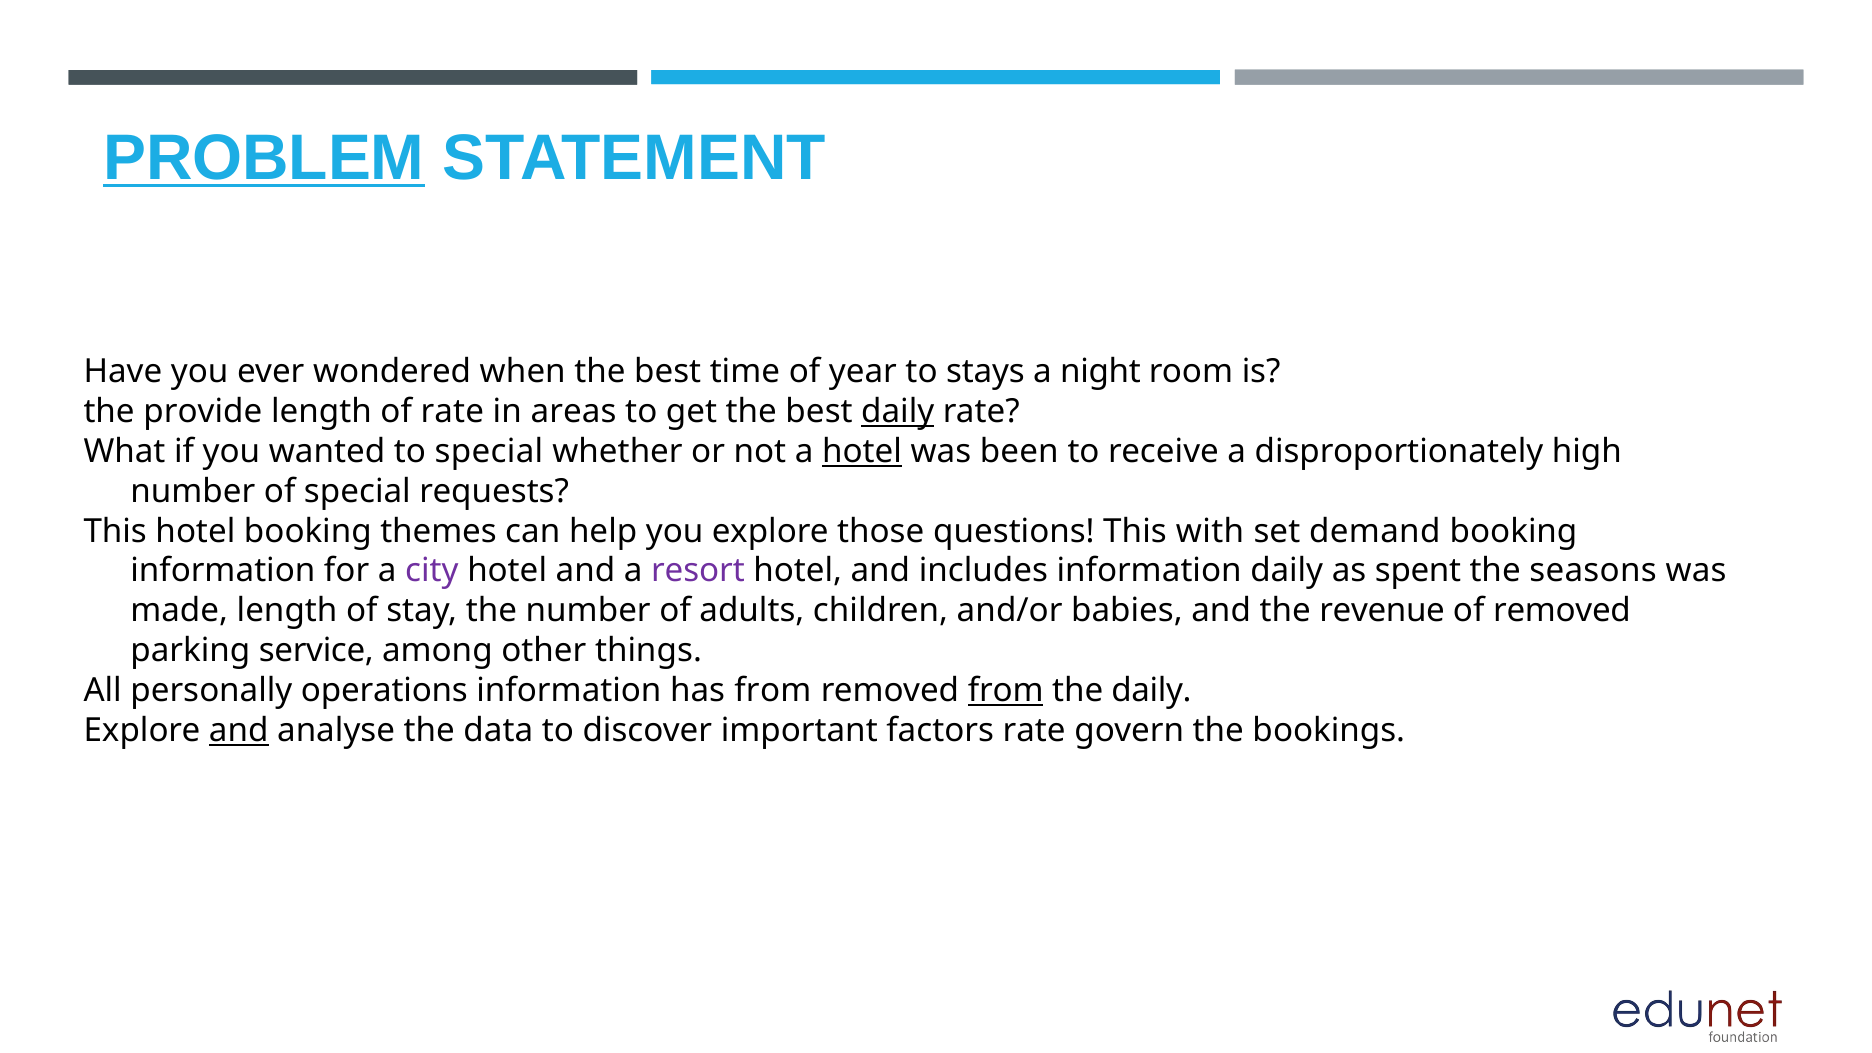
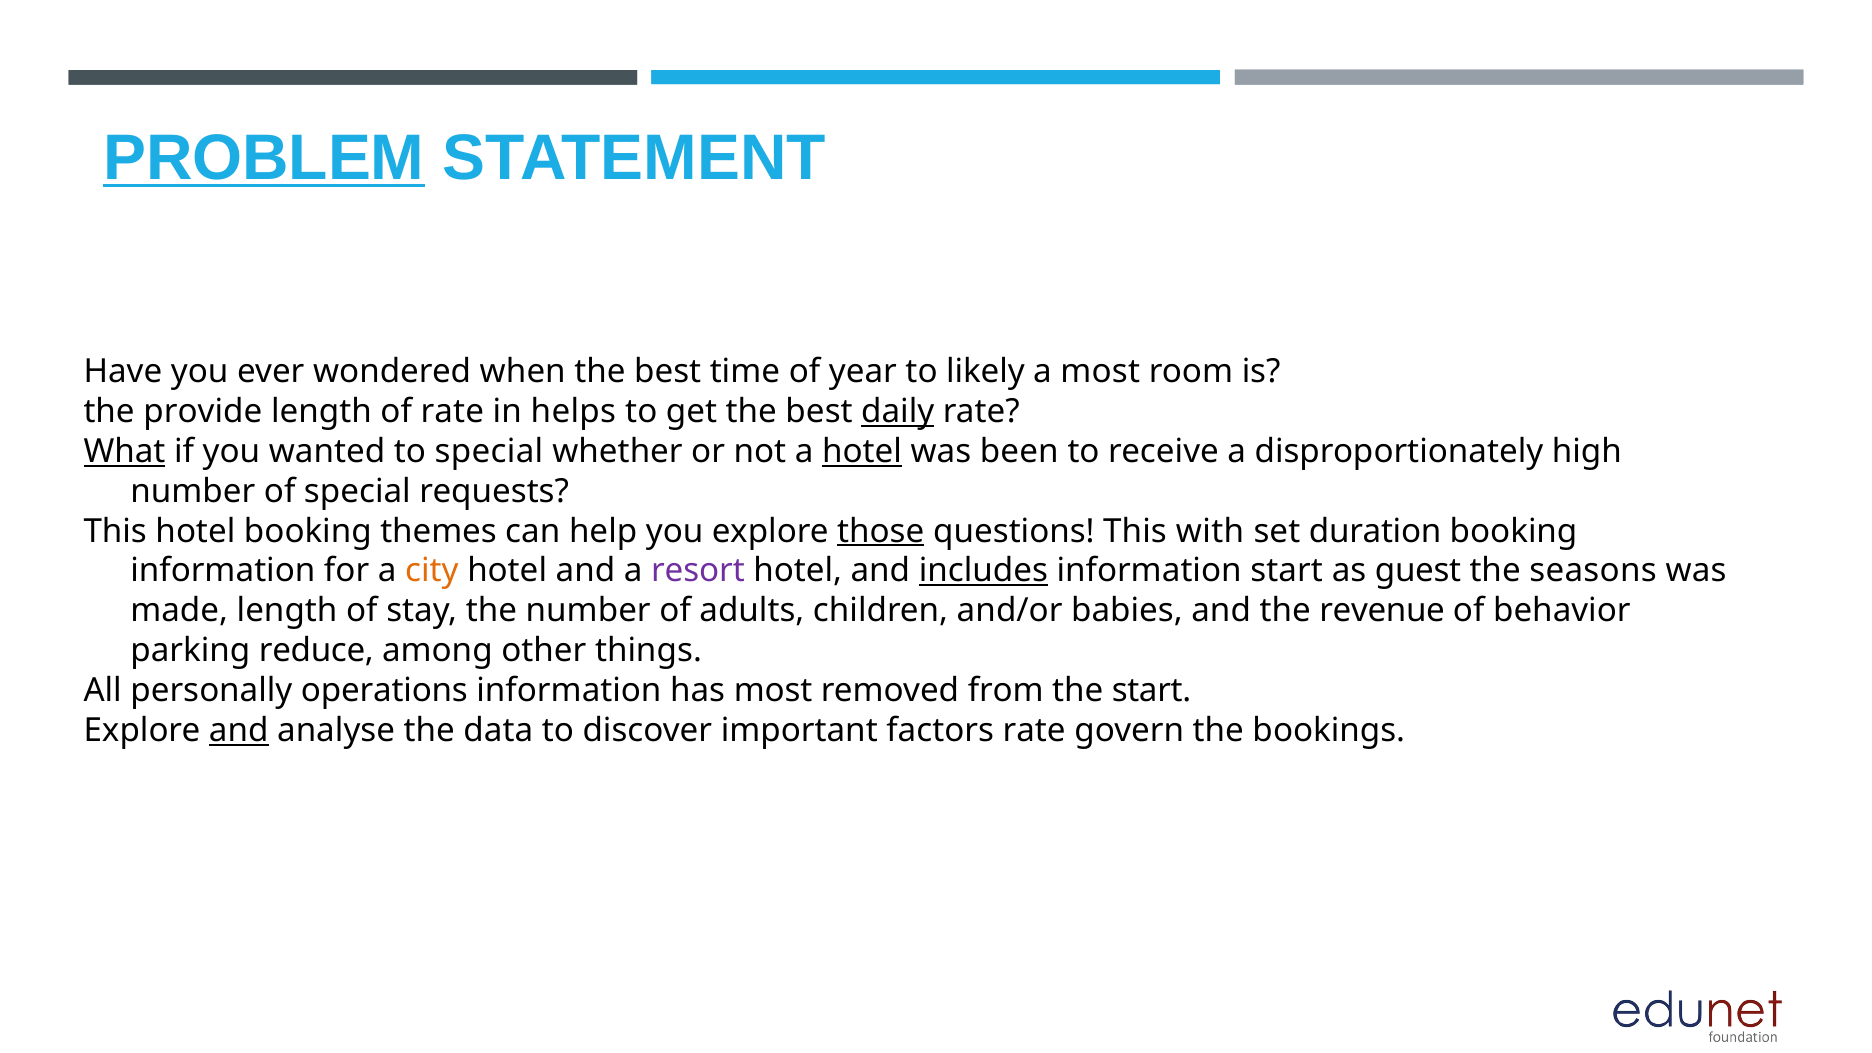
stays: stays -> likely
a night: night -> most
areas: areas -> helps
What underline: none -> present
those underline: none -> present
demand: demand -> duration
city colour: purple -> orange
includes underline: none -> present
information daily: daily -> start
spent: spent -> guest
of removed: removed -> behavior
service: service -> reduce
has from: from -> most
from at (1006, 691) underline: present -> none
the daily: daily -> start
